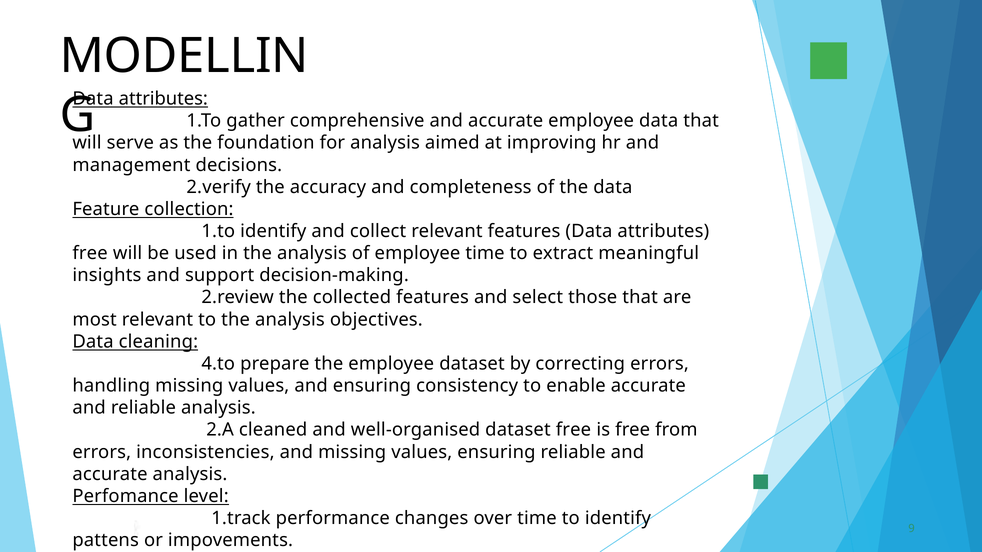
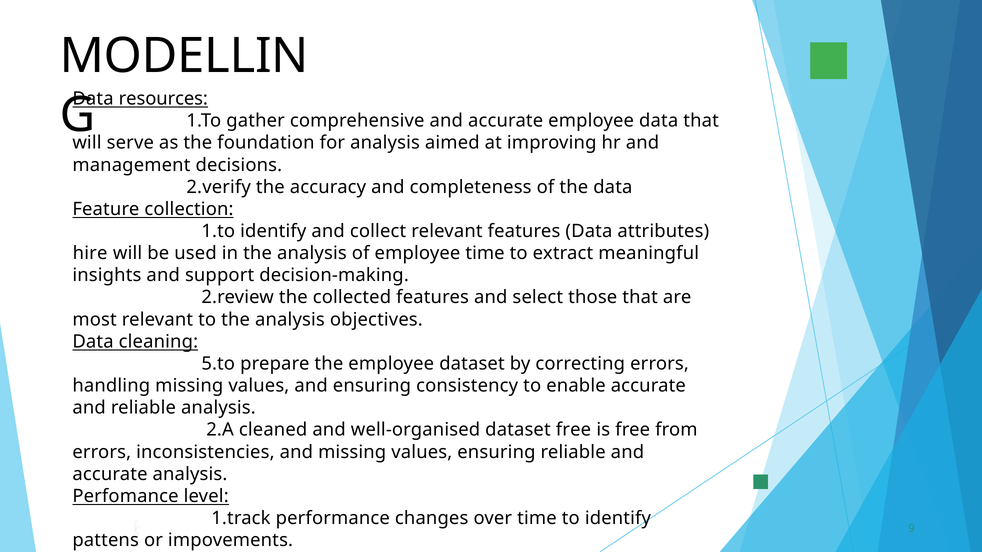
attributes at (163, 99): attributes -> resources
free at (90, 253): free -> hire
4.to: 4.to -> 5.to
